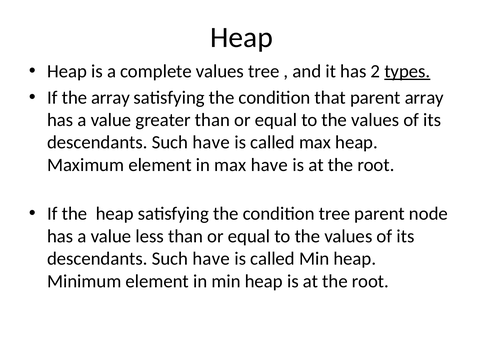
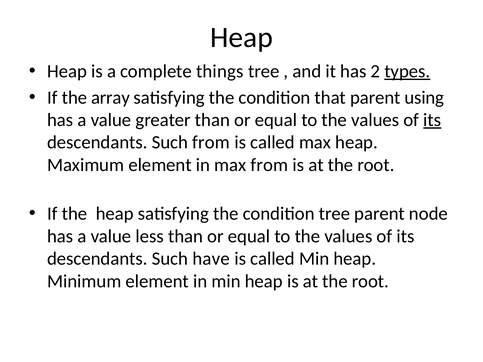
complete values: values -> things
parent array: array -> using
its at (432, 120) underline: none -> present
have at (211, 143): have -> from
max have: have -> from
